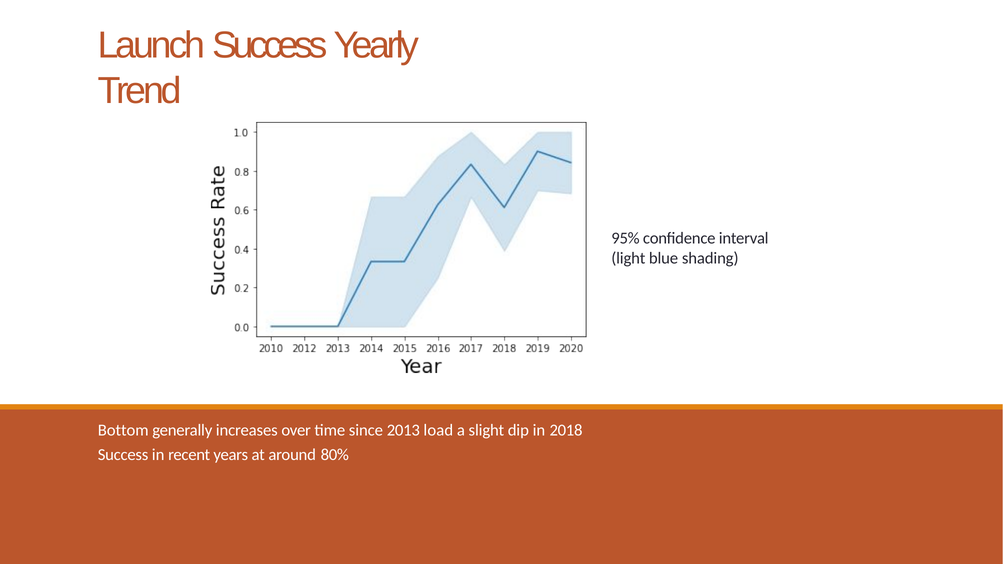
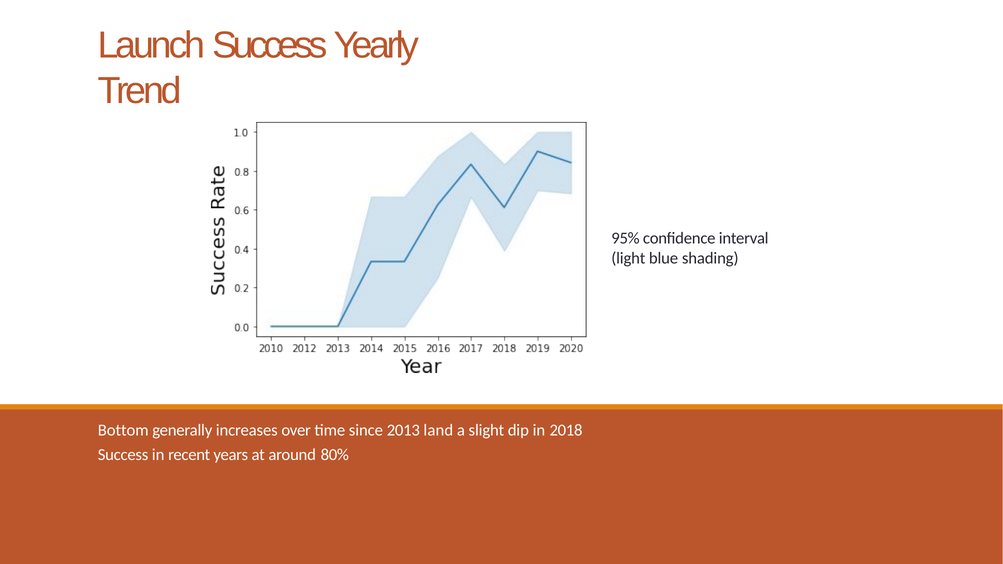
load: load -> land
